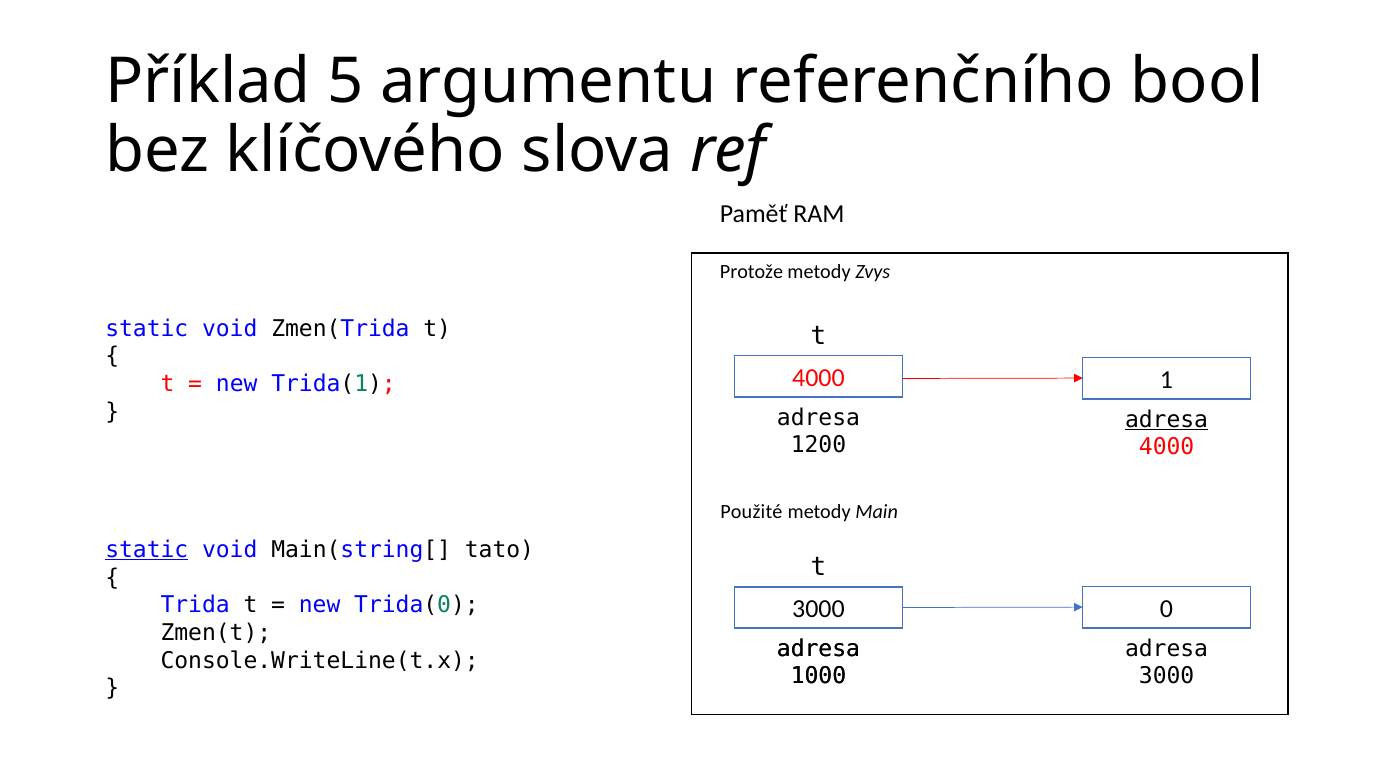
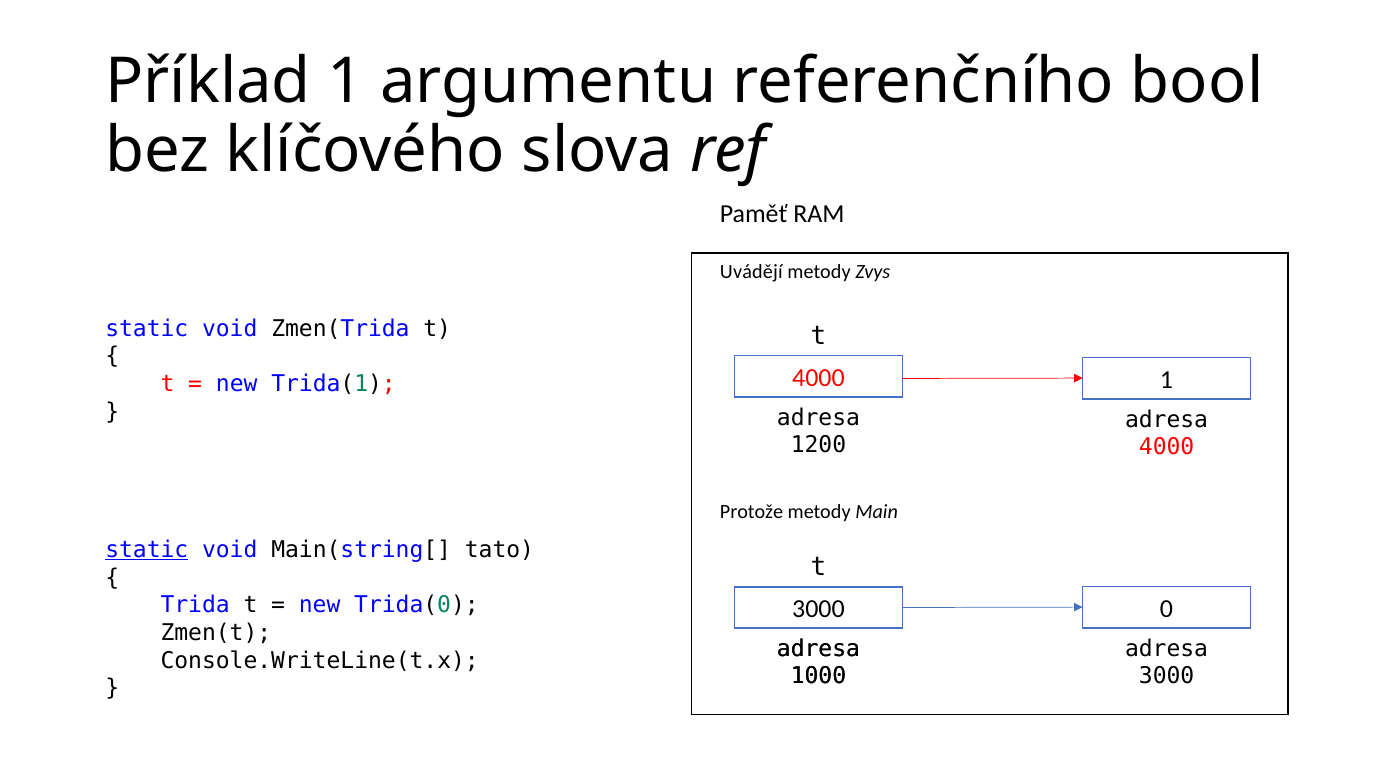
Příklad 5: 5 -> 1
Protože: Protože -> Uvádějí
adresa at (1167, 419) underline: present -> none
Použité: Použité -> Protože
